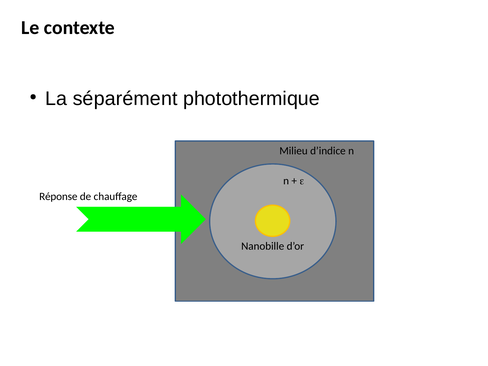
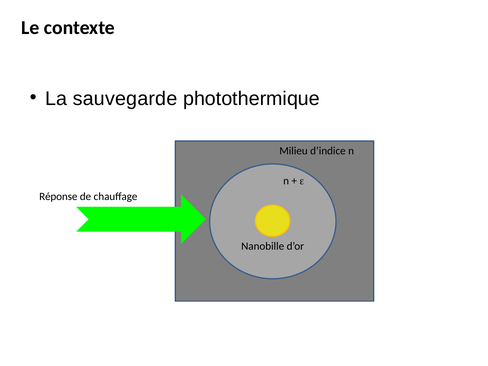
séparément: séparément -> sauvegarde
